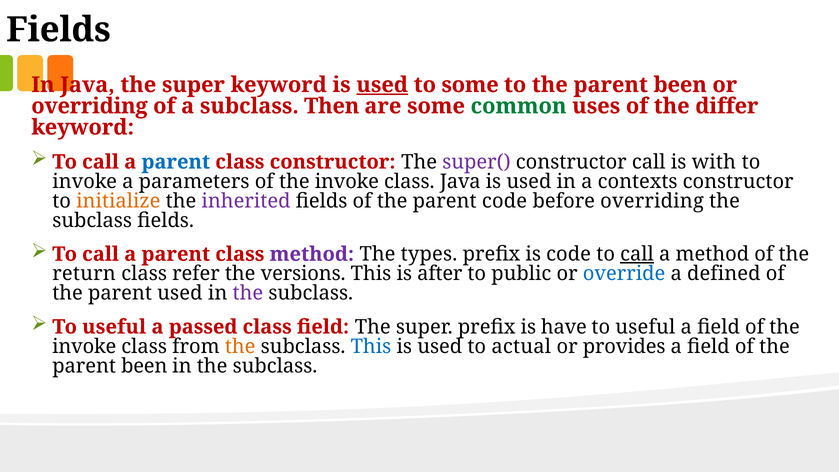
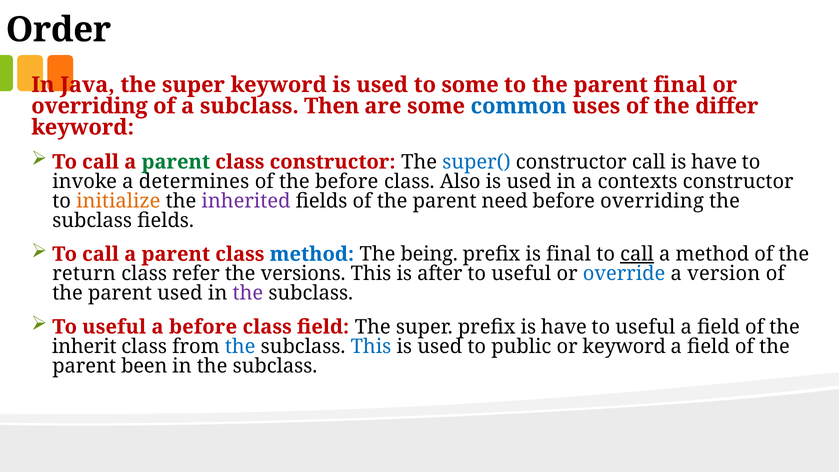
Fields at (58, 30): Fields -> Order
used at (382, 85) underline: present -> none
to the parent been: been -> final
common colour: green -> blue
parent at (176, 162) colour: blue -> green
super( colour: purple -> blue
call is with: with -> have
parameters: parameters -> determines
invoke at (347, 181): invoke -> before
class Java: Java -> Also
parent code: code -> need
method at (312, 254) colour: purple -> blue
types: types -> being
is code: code -> final
public at (521, 274): public -> useful
defined: defined -> version
a passed: passed -> before
invoke at (84, 346): invoke -> inherit
the at (240, 346) colour: orange -> blue
actual: actual -> public
or provides: provides -> keyword
